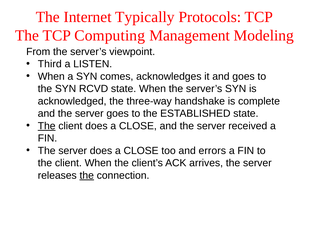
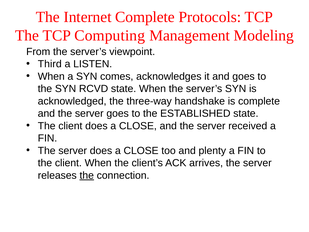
Internet Typically: Typically -> Complete
The at (47, 126) underline: present -> none
errors: errors -> plenty
